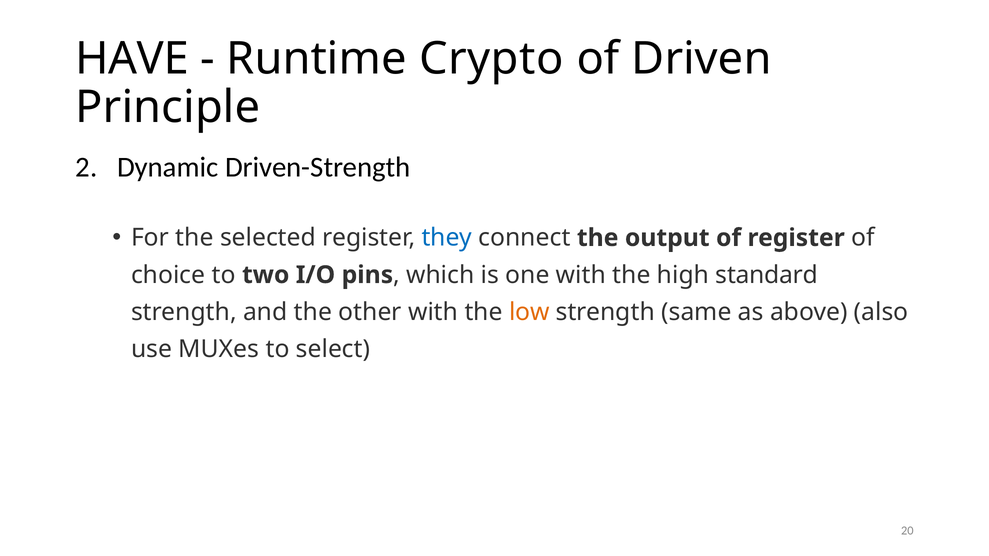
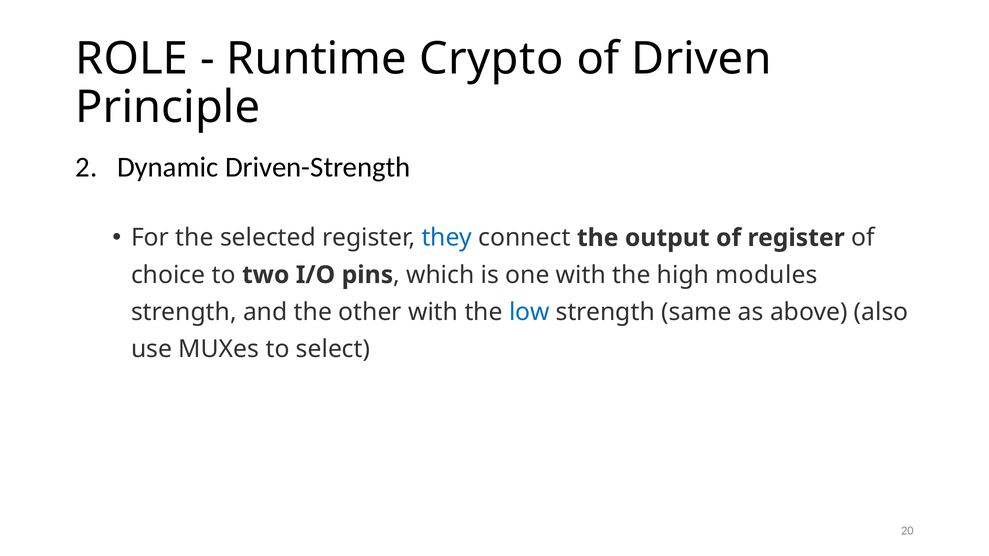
HAVE: HAVE -> ROLE
standard: standard -> modules
low colour: orange -> blue
